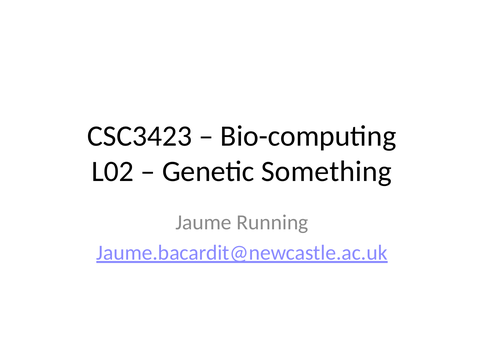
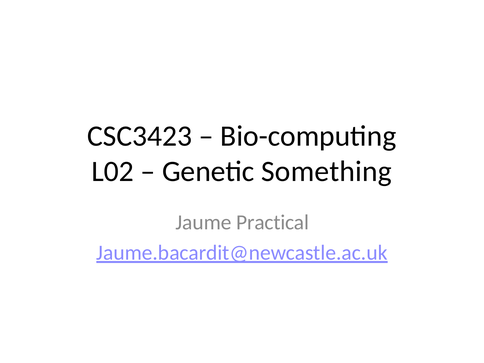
Running: Running -> Practical
